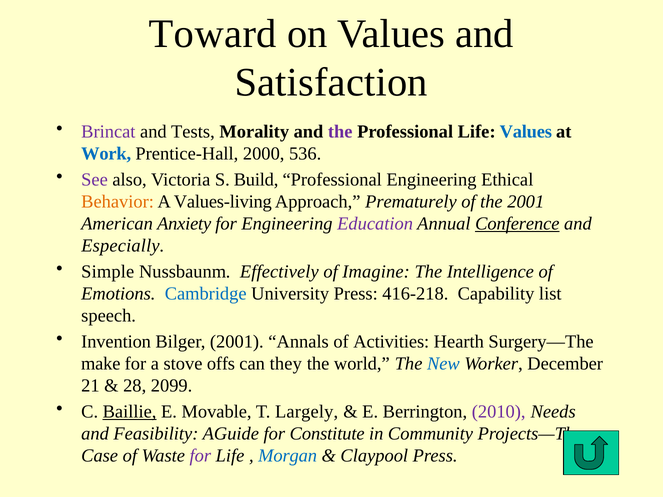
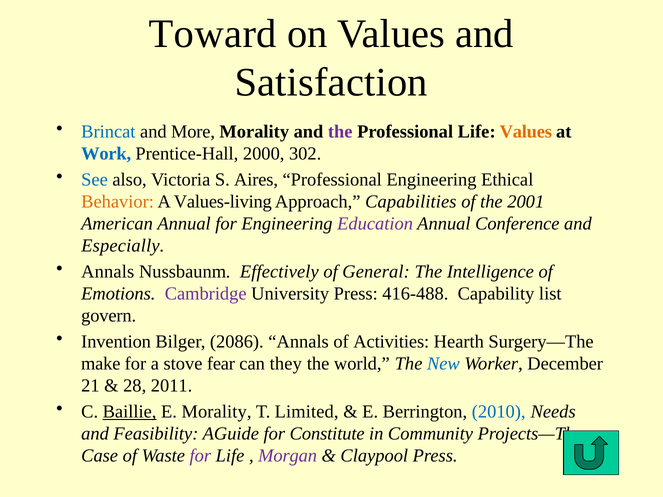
Brincat colour: purple -> blue
Tests: Tests -> More
Values at (526, 132) colour: blue -> orange
536: 536 -> 302
See colour: purple -> blue
Build: Build -> Aires
Prematurely: Prematurely -> Capabilities
American Anxiety: Anxiety -> Annual
Conference underline: present -> none
Simple at (108, 272): Simple -> Annals
Imagine: Imagine -> General
Cambridge colour: blue -> purple
416-218: 416-218 -> 416-488
speech: speech -> govern
Bilger 2001: 2001 -> 2086
offs: offs -> fear
2099: 2099 -> 2011
E Movable: Movable -> Morality
Largely: Largely -> Limited
2010 colour: purple -> blue
Morgan colour: blue -> purple
